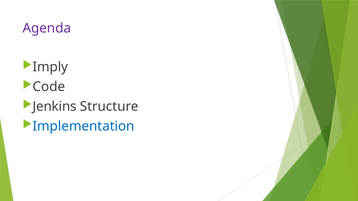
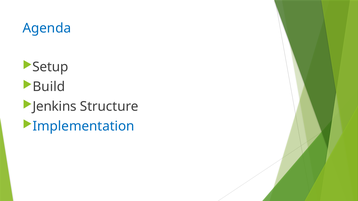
Agenda colour: purple -> blue
Imply: Imply -> Setup
Code: Code -> Build
